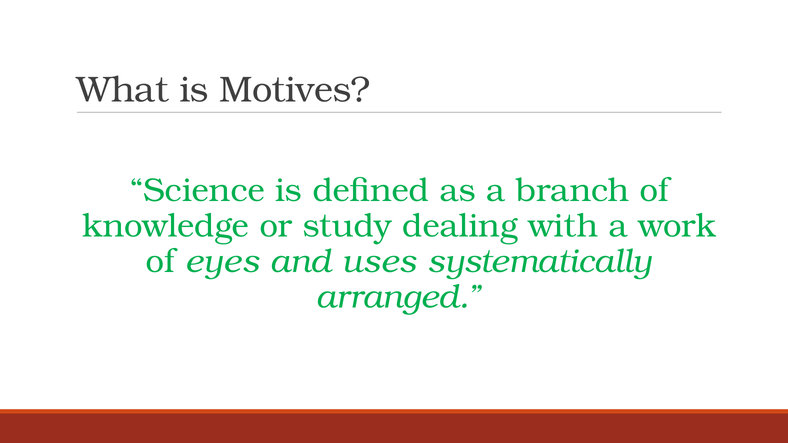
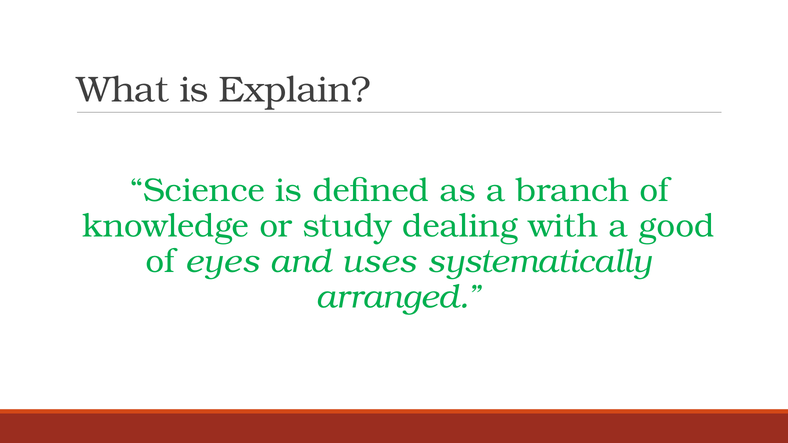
Motives: Motives -> Explain
work: work -> good
